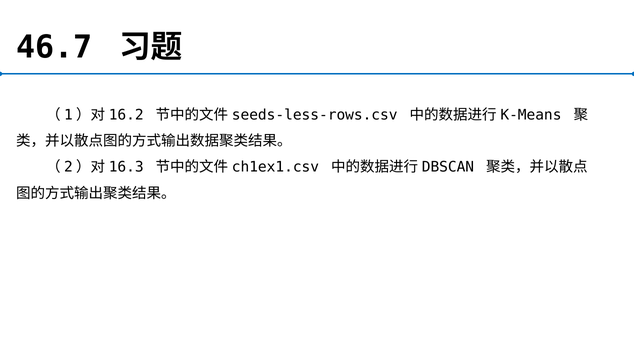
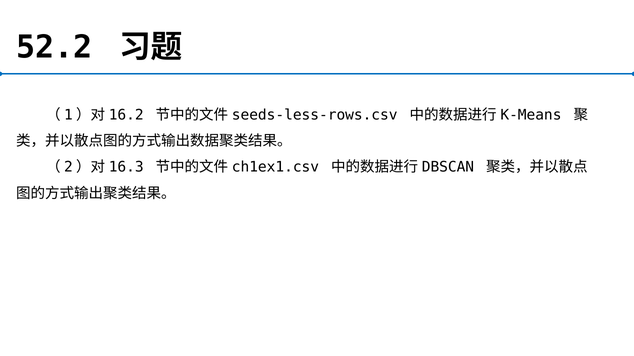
46.7: 46.7 -> 52.2
